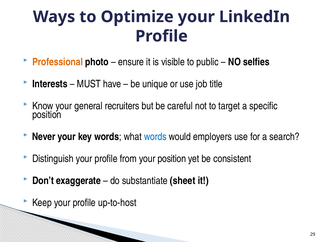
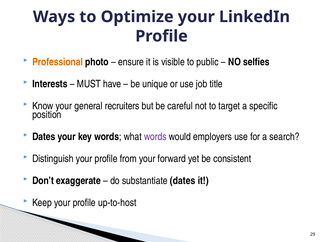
Never at (44, 137): Never -> Dates
words at (155, 137) colour: blue -> purple
your position: position -> forward
substantiate sheet: sheet -> dates
